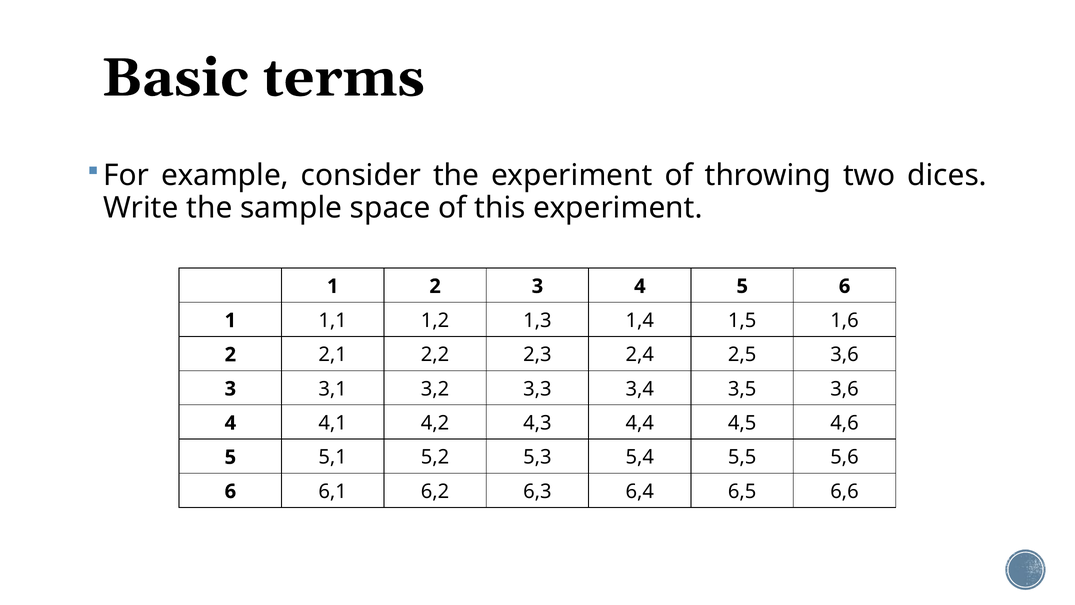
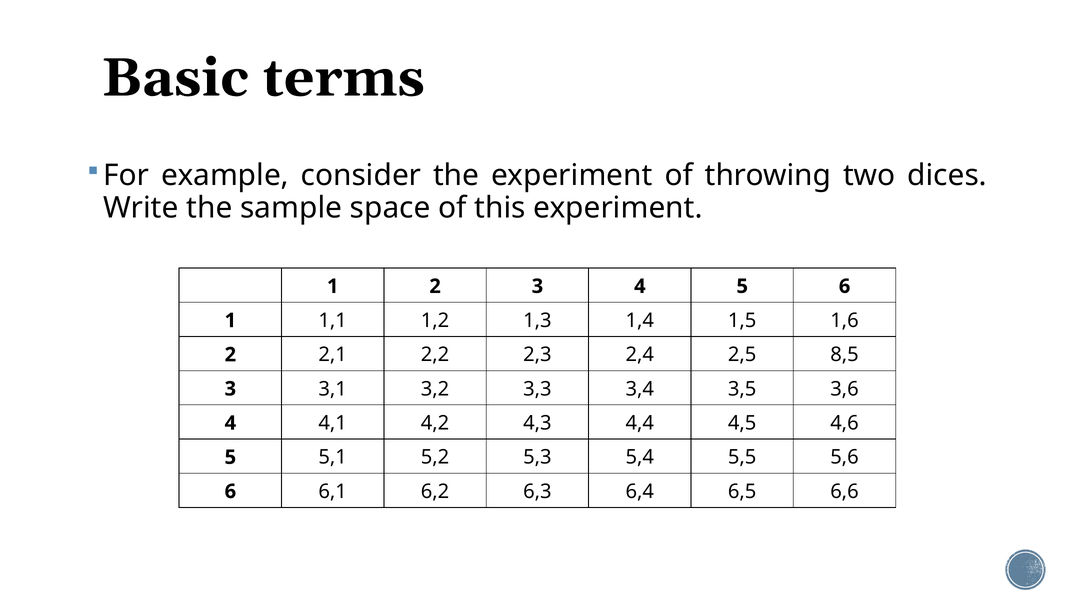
2,5 3,6: 3,6 -> 8,5
